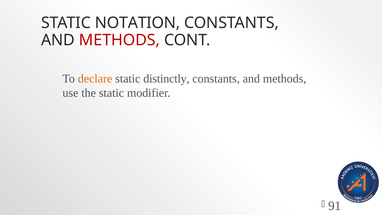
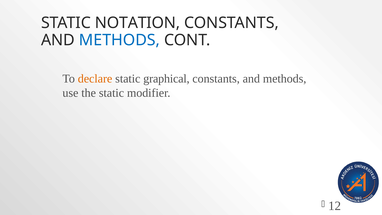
METHODS at (119, 40) colour: red -> blue
distinctly: distinctly -> graphical
91: 91 -> 12
